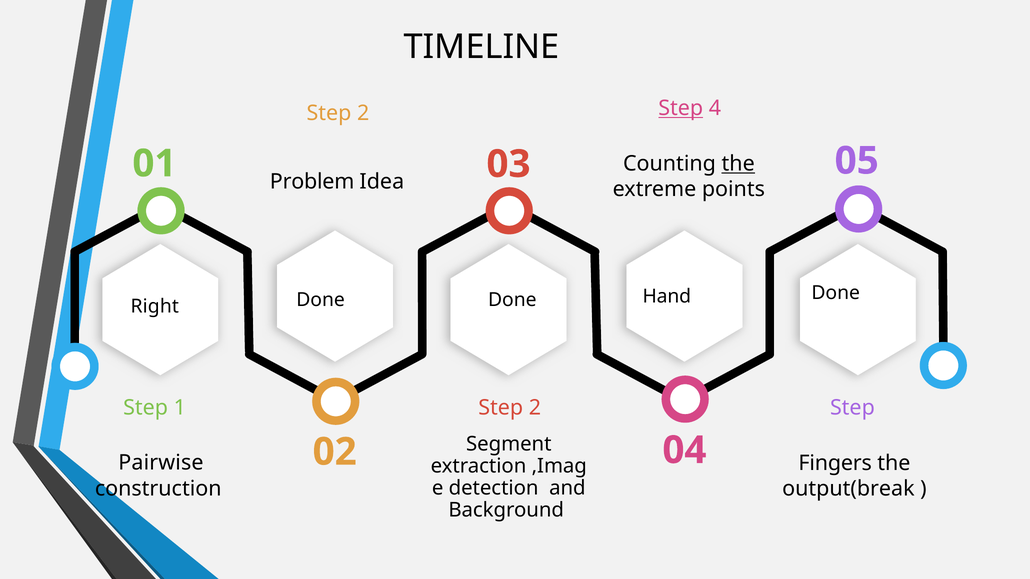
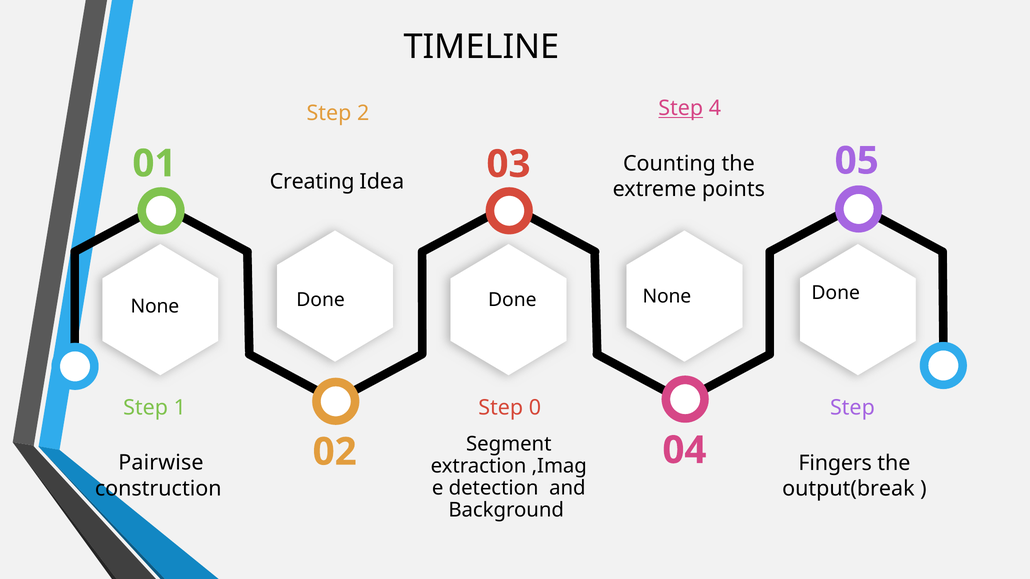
the at (738, 164) underline: present -> none
Problem: Problem -> Creating
Hand at (667, 296): Hand -> None
Right at (155, 306): Right -> None
2 at (535, 408): 2 -> 0
